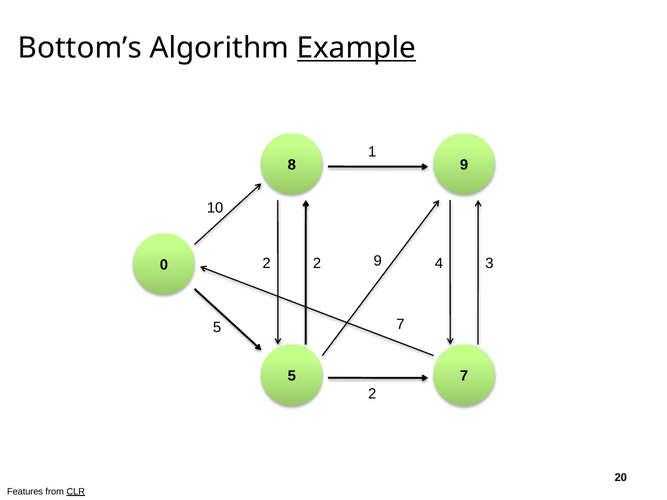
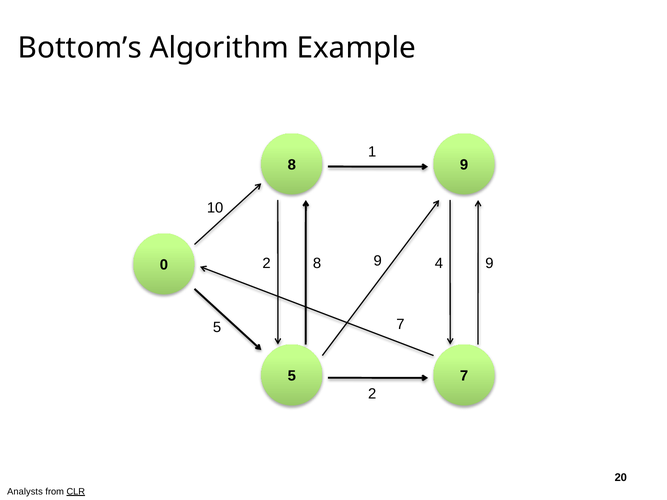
Example underline: present -> none
2 at (317, 263): 2 -> 8
4 3: 3 -> 9
Features: Features -> Analysts
